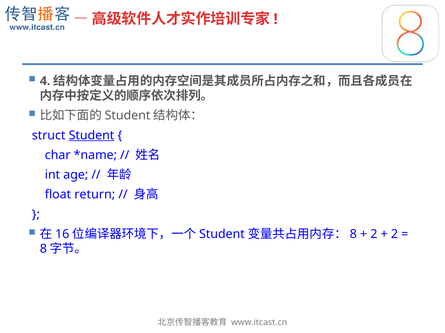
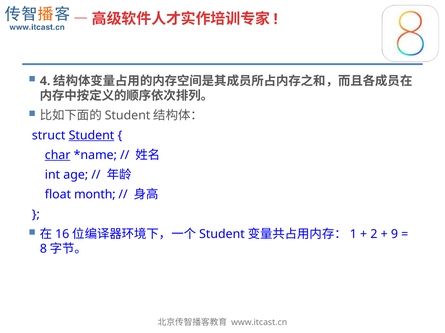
char underline: none -> present
return: return -> month
8 at (353, 235): 8 -> 1
2 at (394, 235): 2 -> 9
